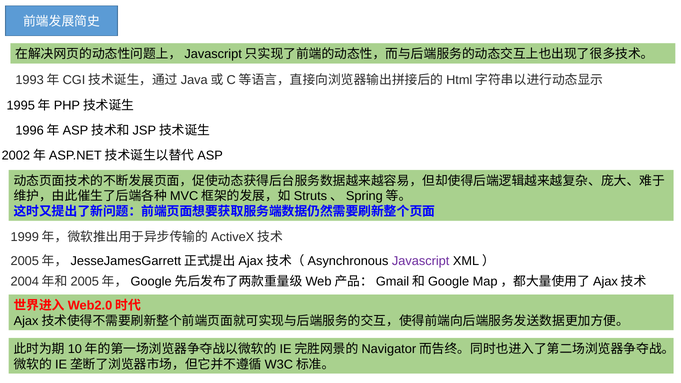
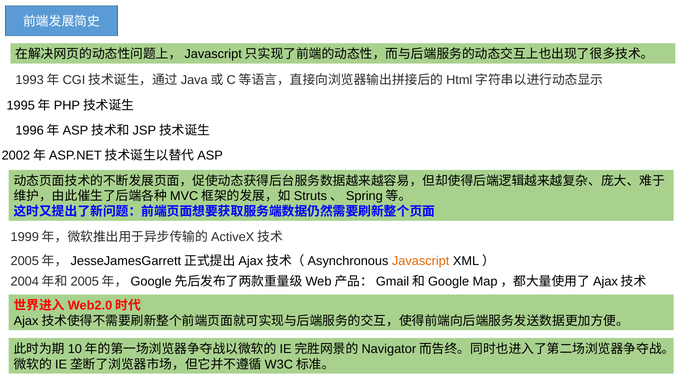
Javascript colour: purple -> orange
